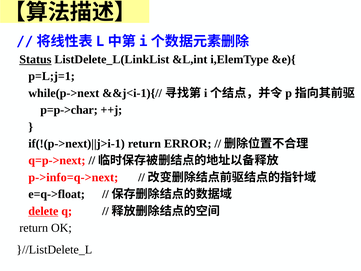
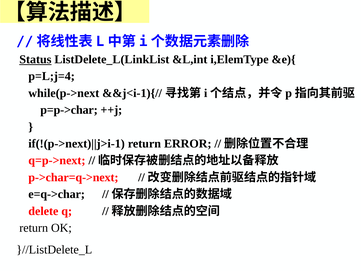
p=L;j=1: p=L;j=1 -> p=L;j=4
p->info=q->next: p->info=q->next -> p->char=q->next
e=q->float: e=q->float -> e=q->char
delete underline: present -> none
